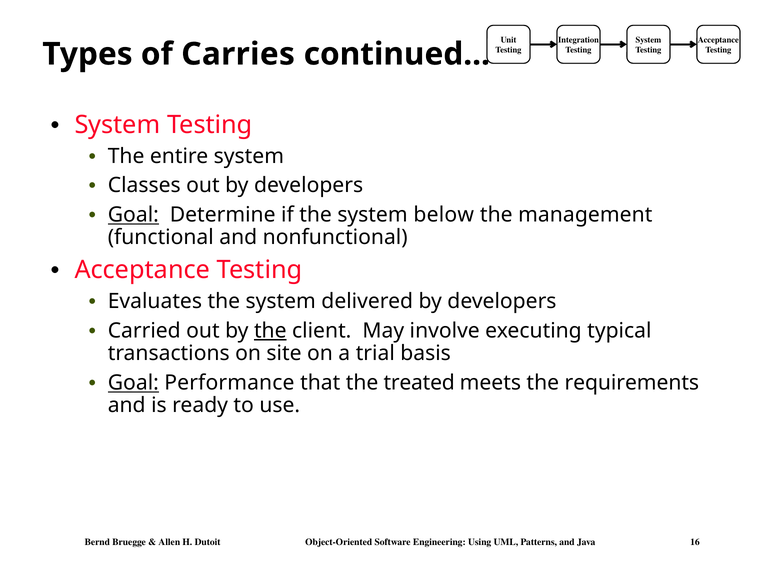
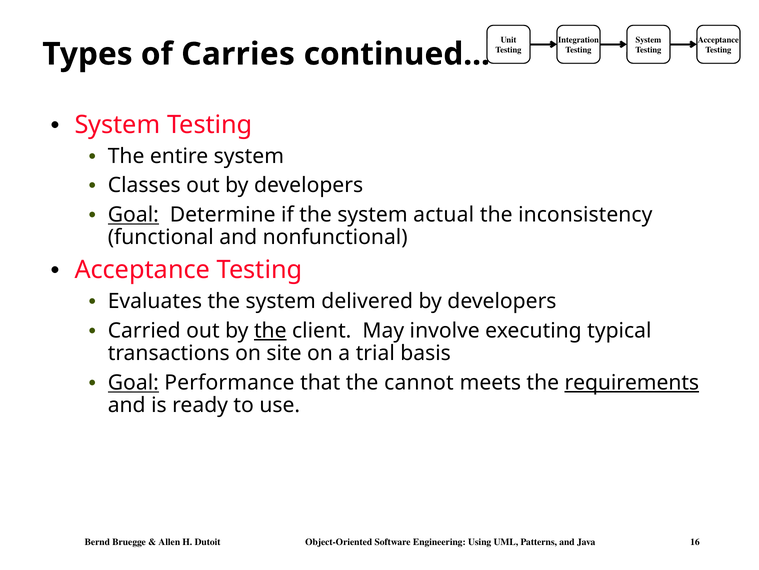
below: below -> actual
management: management -> inconsistency
treated: treated -> cannot
requirements underline: none -> present
